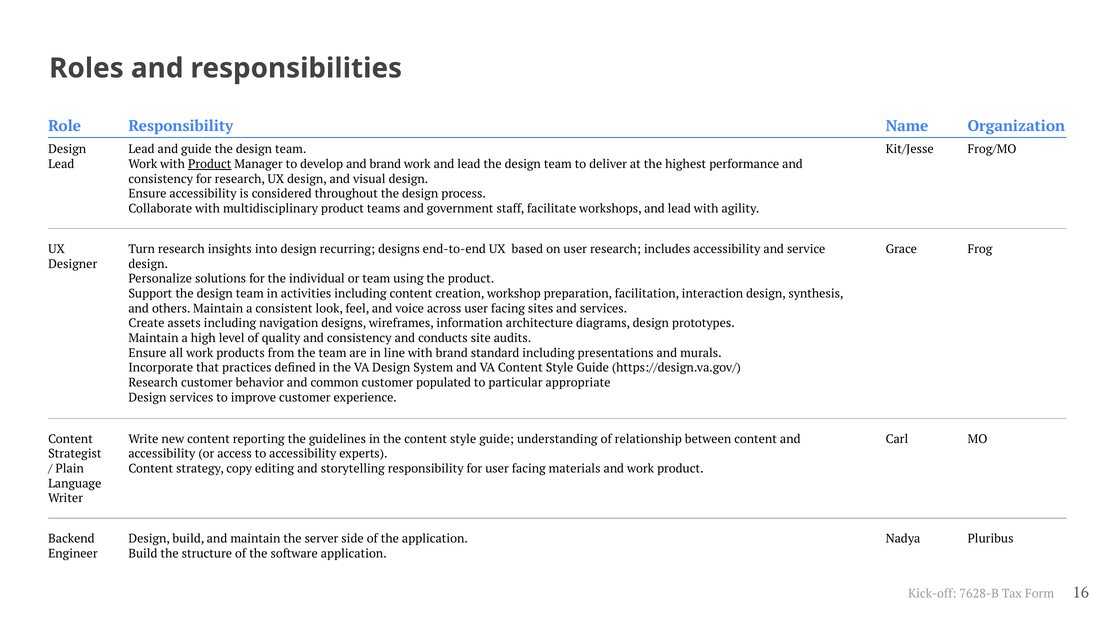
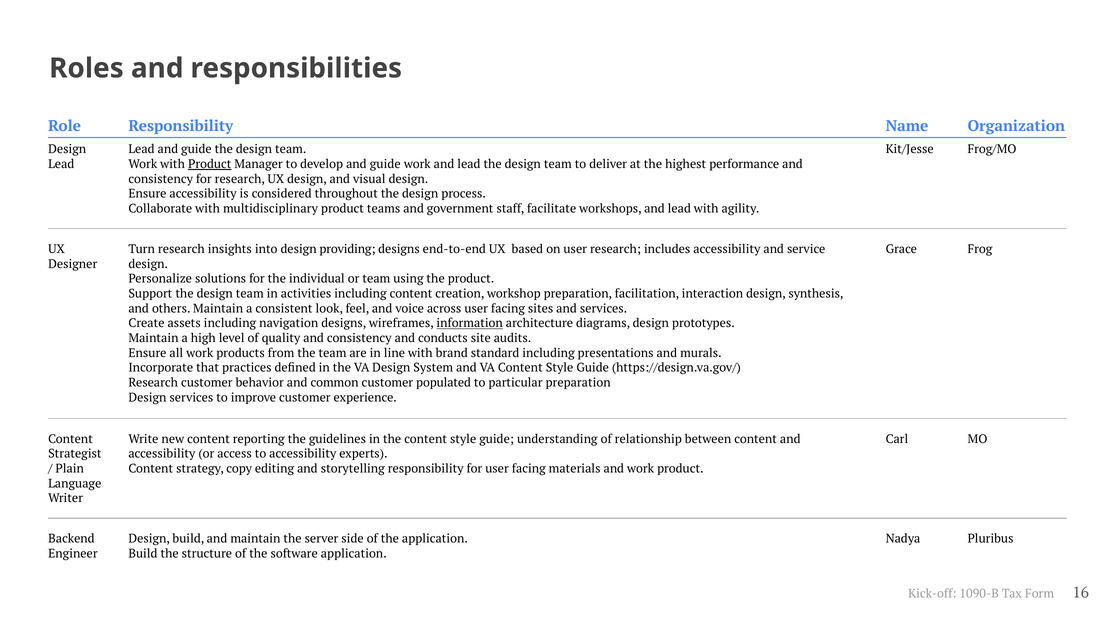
develop and brand: brand -> guide
recurring: recurring -> providing
information underline: none -> present
particular appropriate: appropriate -> preparation
7628-B: 7628-B -> 1090-B
